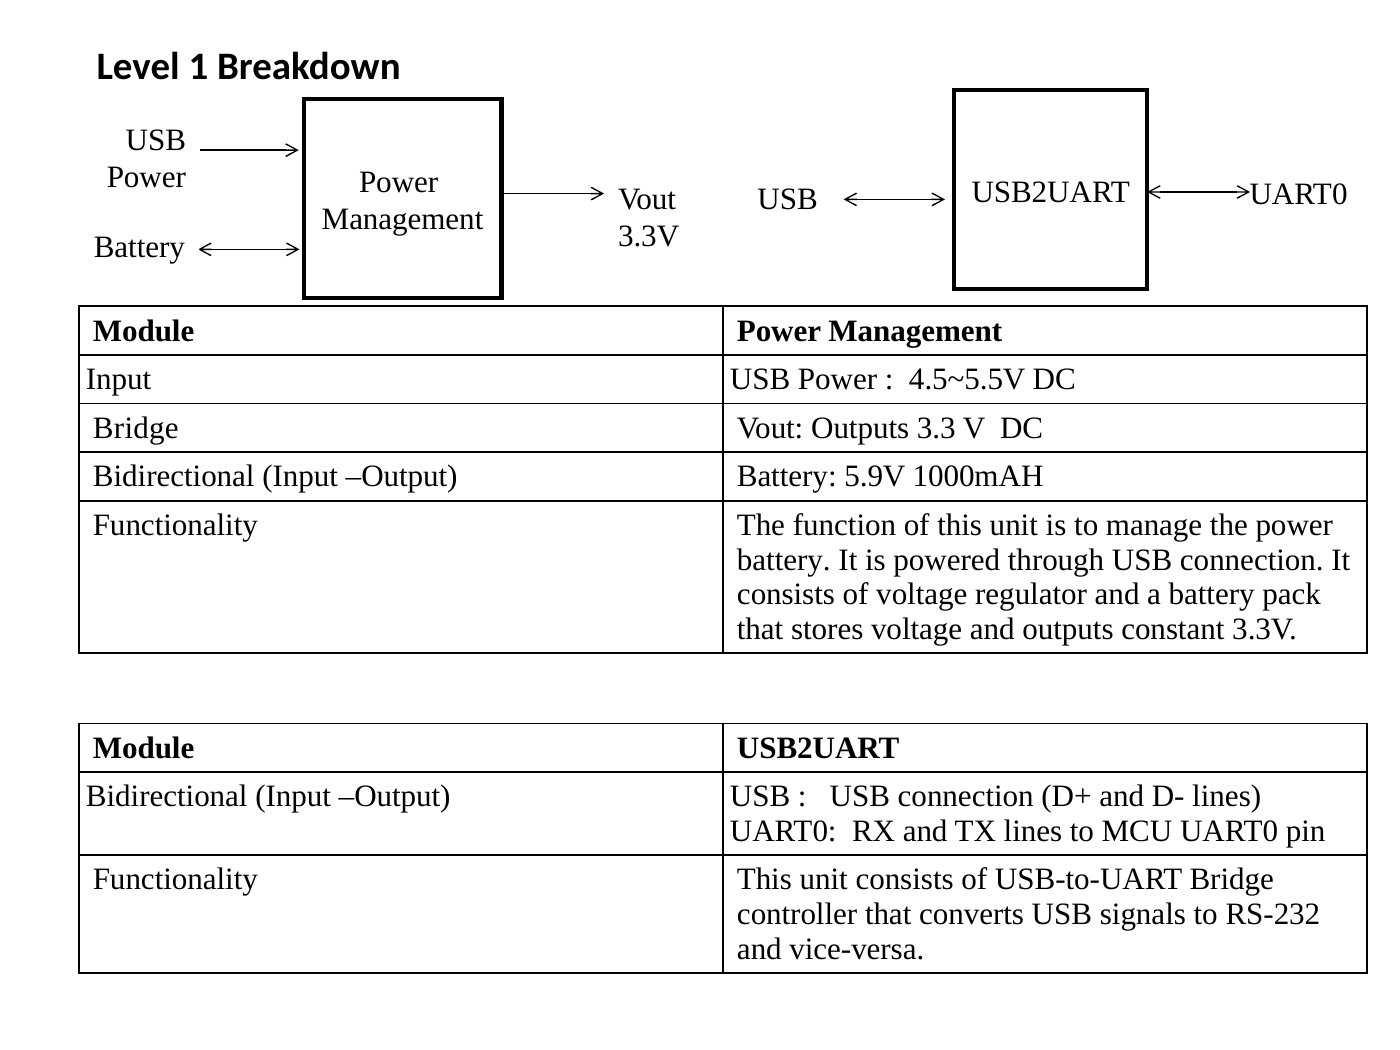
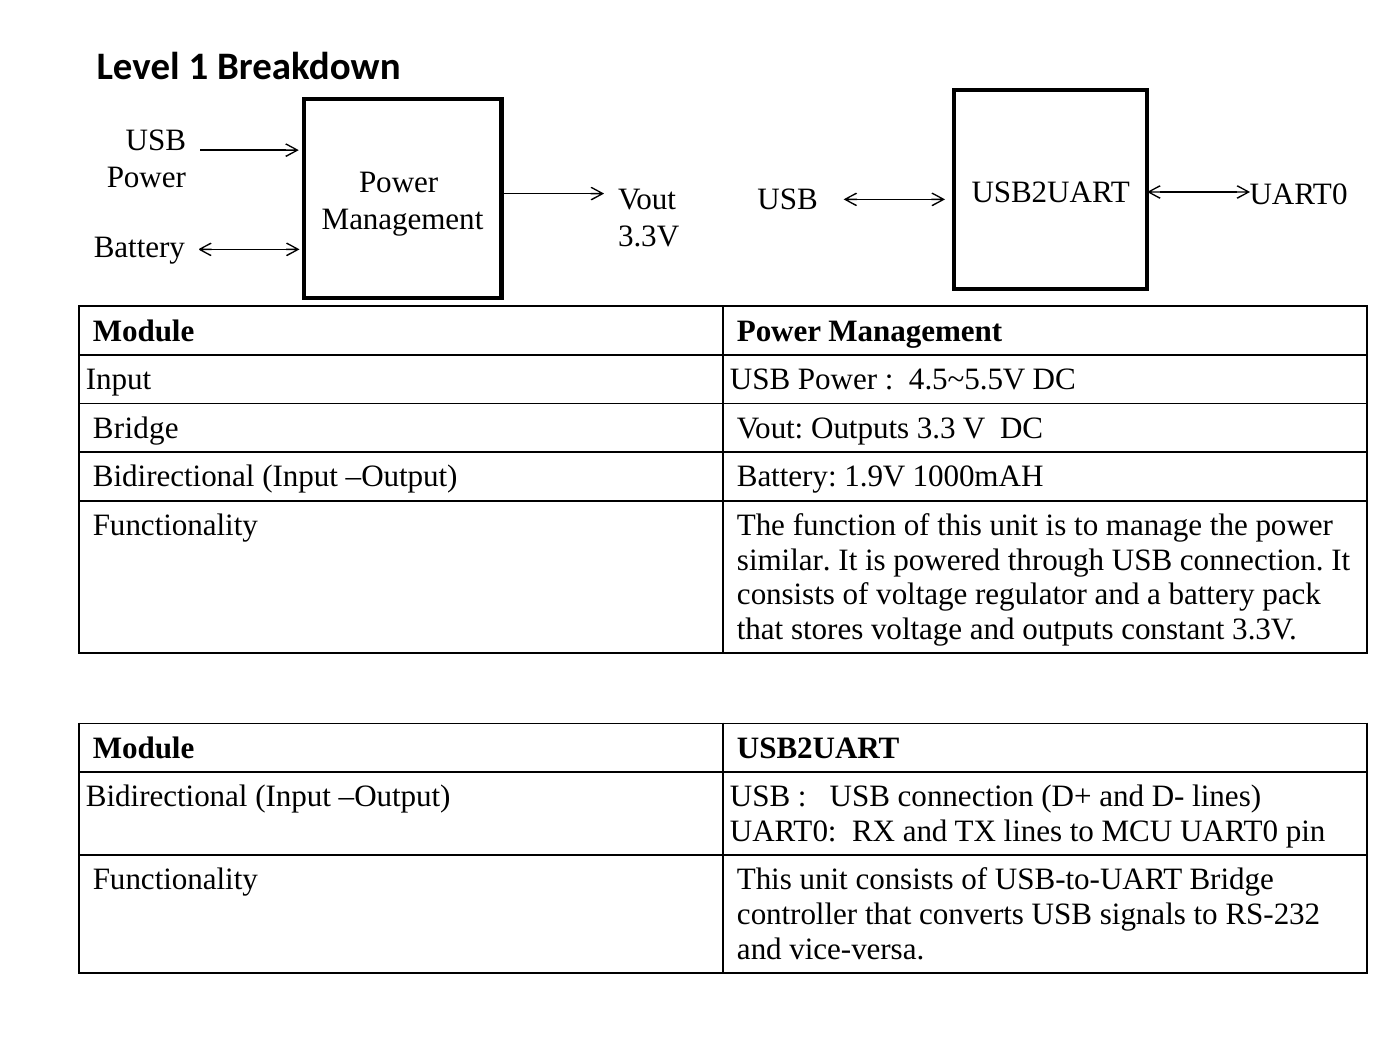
5.9V: 5.9V -> 1.9V
battery at (784, 560): battery -> similar
